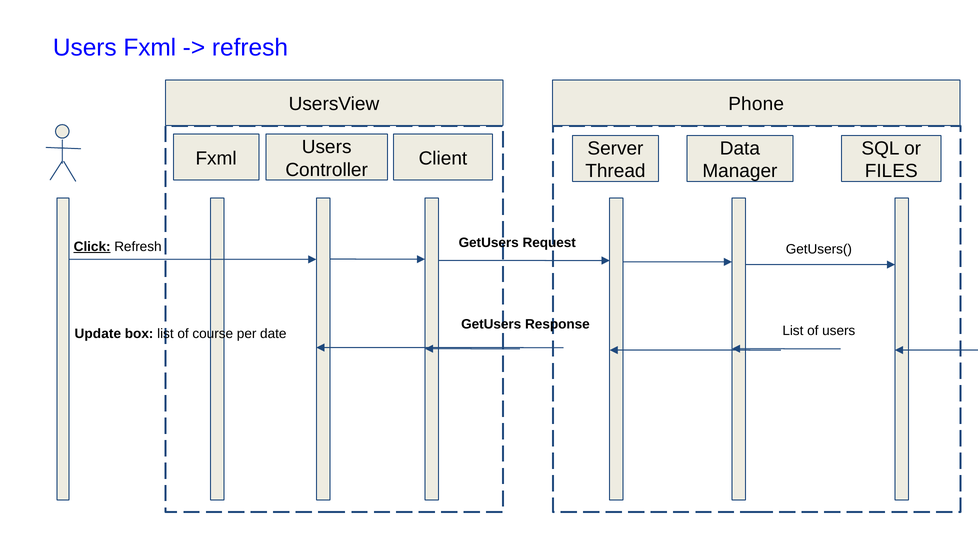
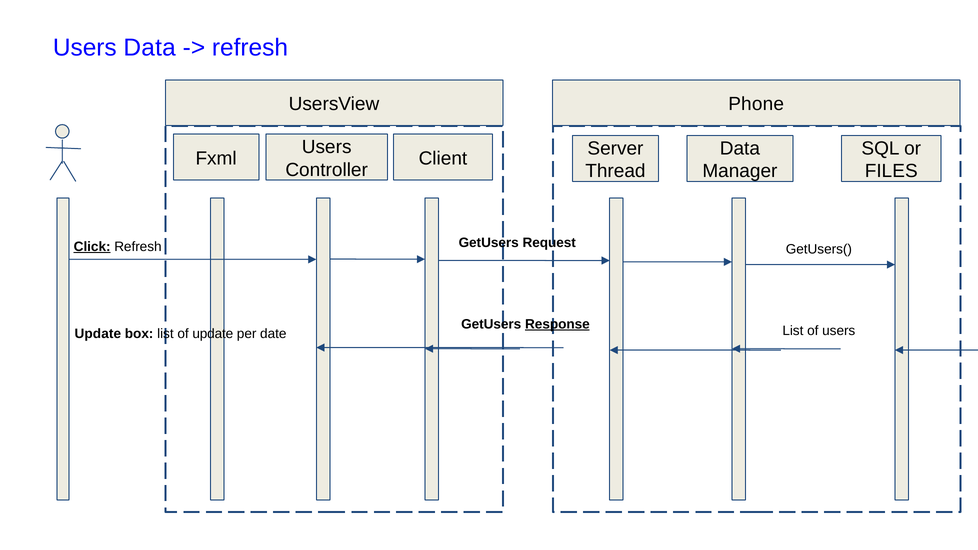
Users Fxml: Fxml -> Data
Response underline: none -> present
of course: course -> update
